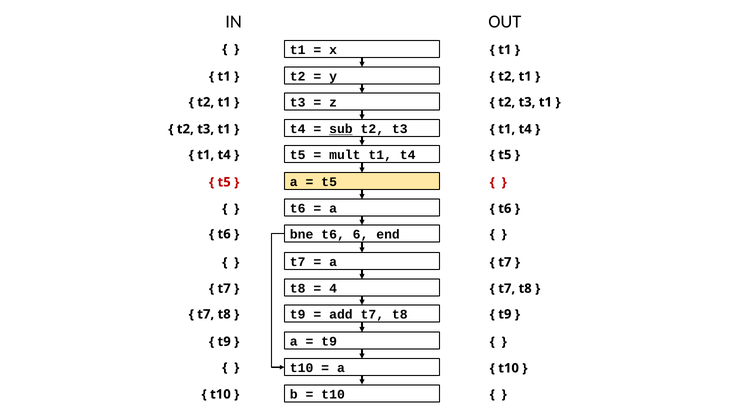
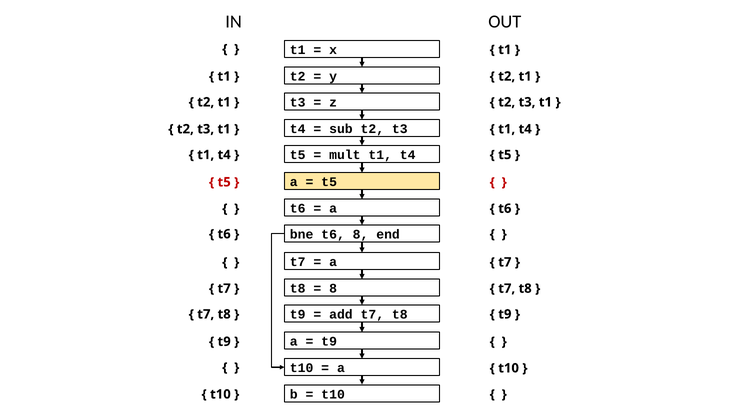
sub underline: present -> none
t6 6: 6 -> 8
4 at (333, 289): 4 -> 8
